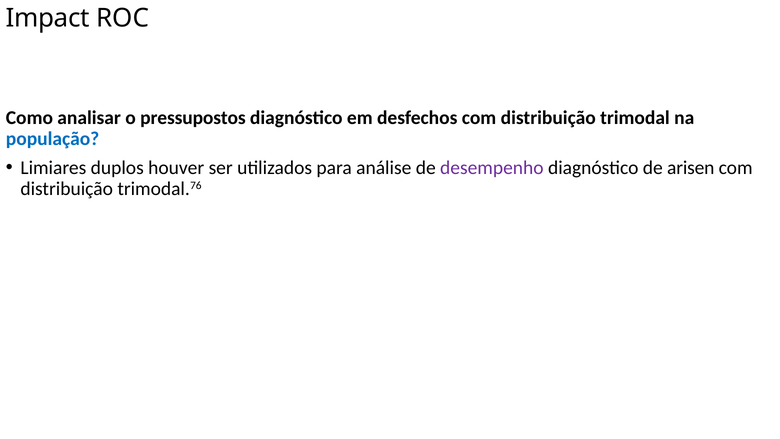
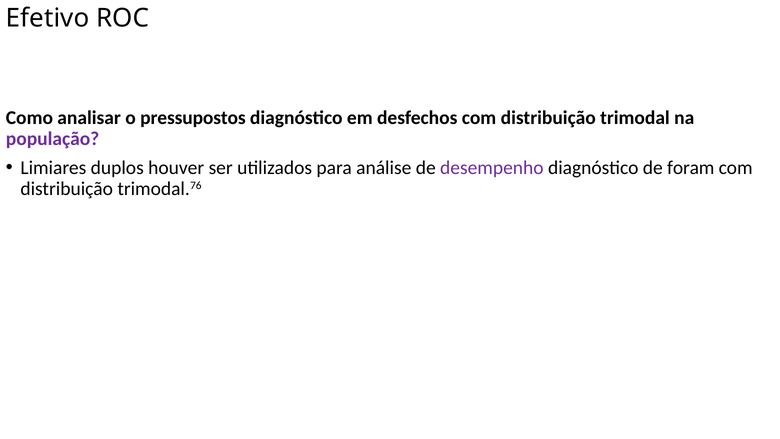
Impact: Impact -> Efetivo
população colour: blue -> purple
arisen: arisen -> foram
